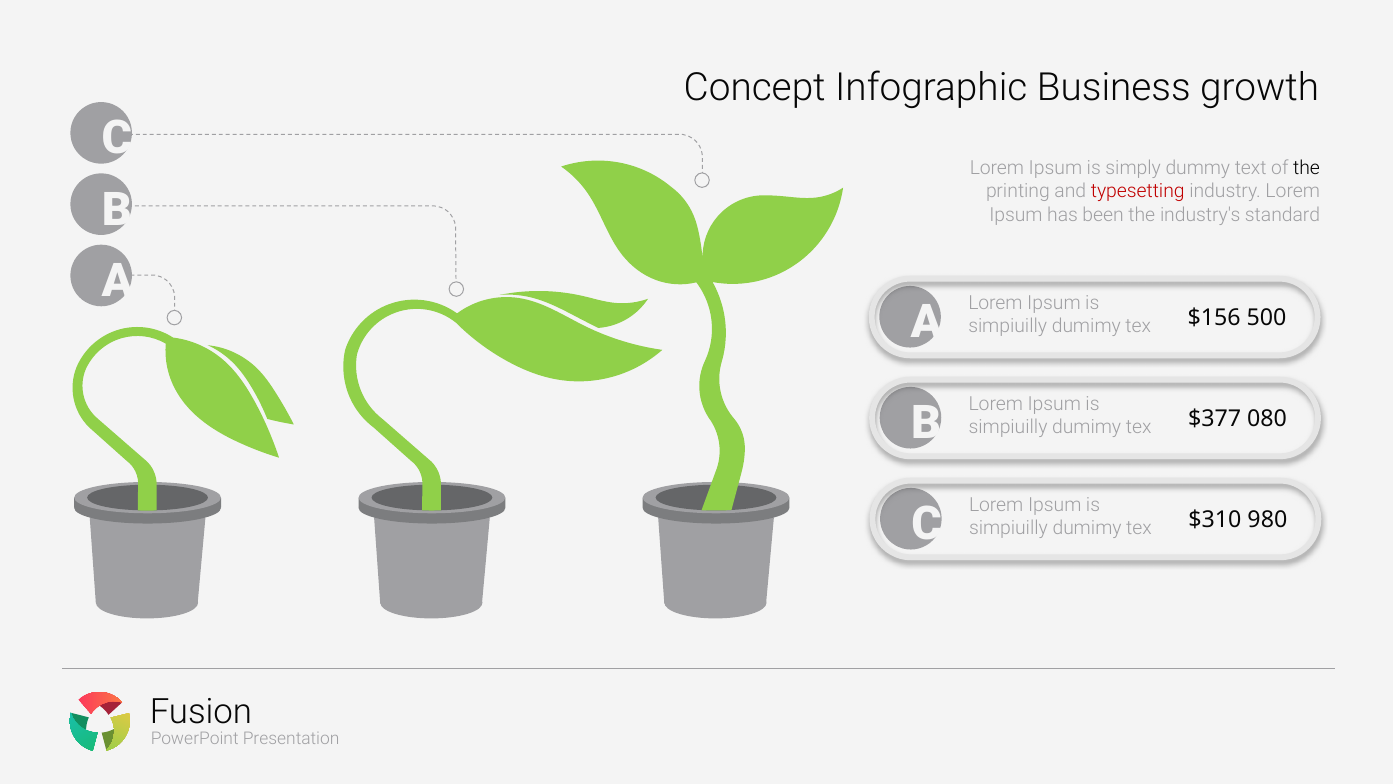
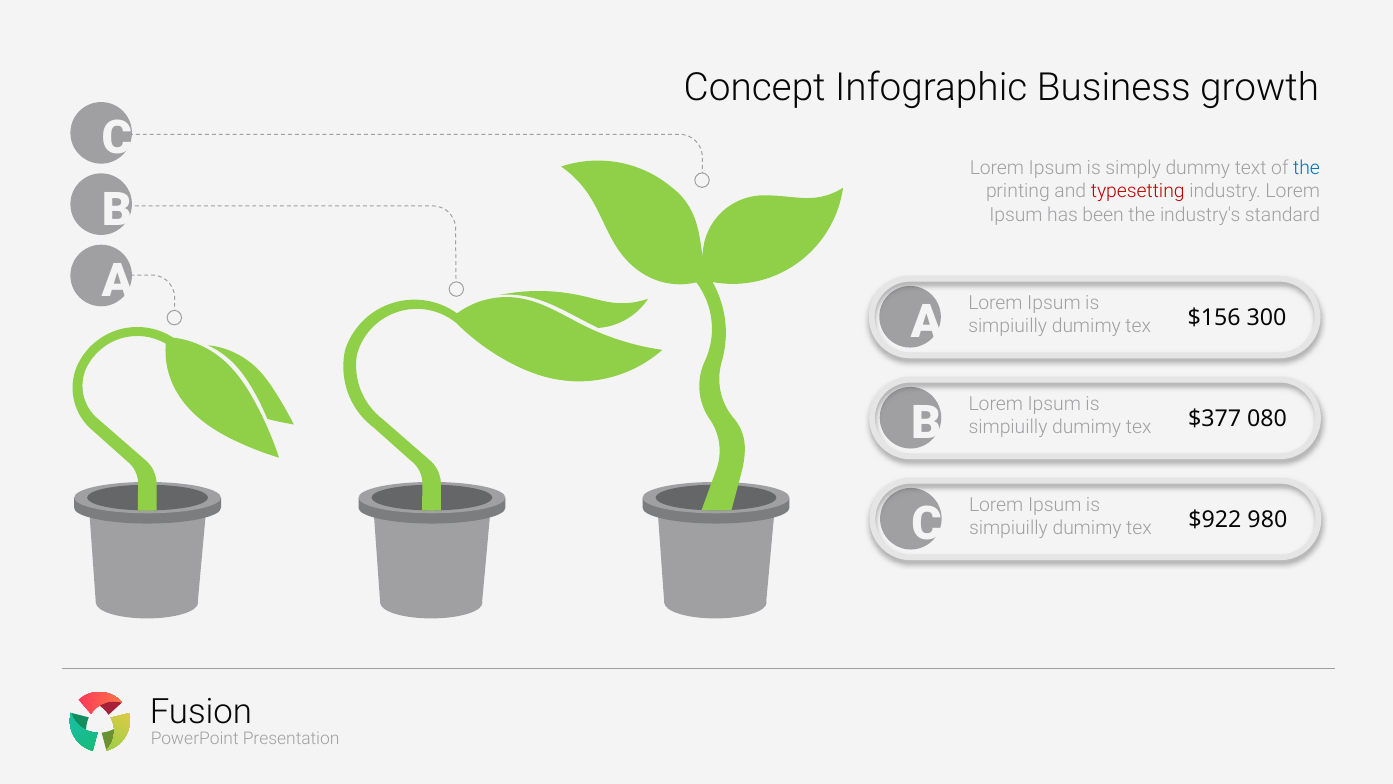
the at (1307, 168) colour: black -> blue
500: 500 -> 300
$310: $310 -> $922
